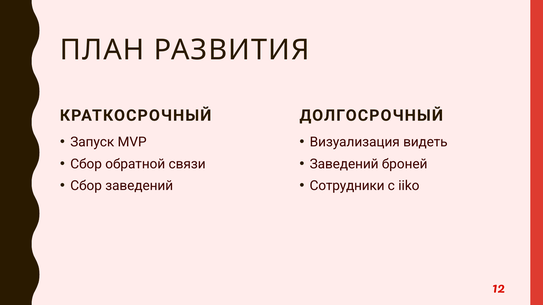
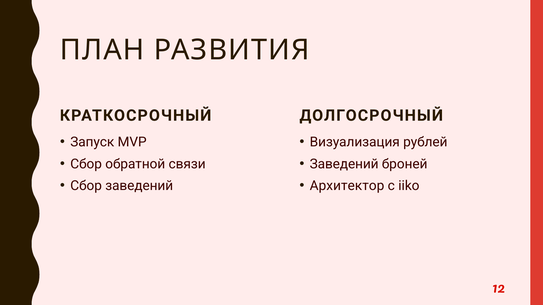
видеть: видеть -> рублей
Сотрудники: Сотрудники -> Архитектор
